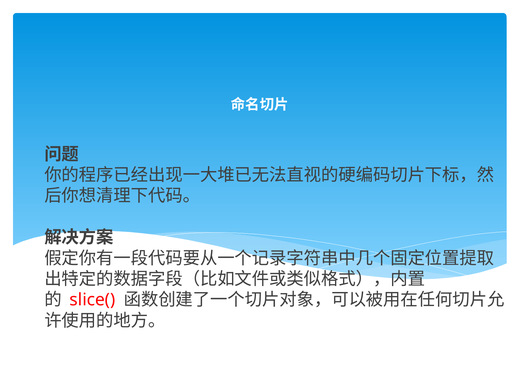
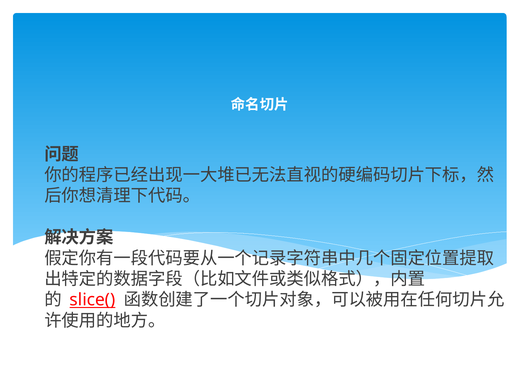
slice( underline: none -> present
